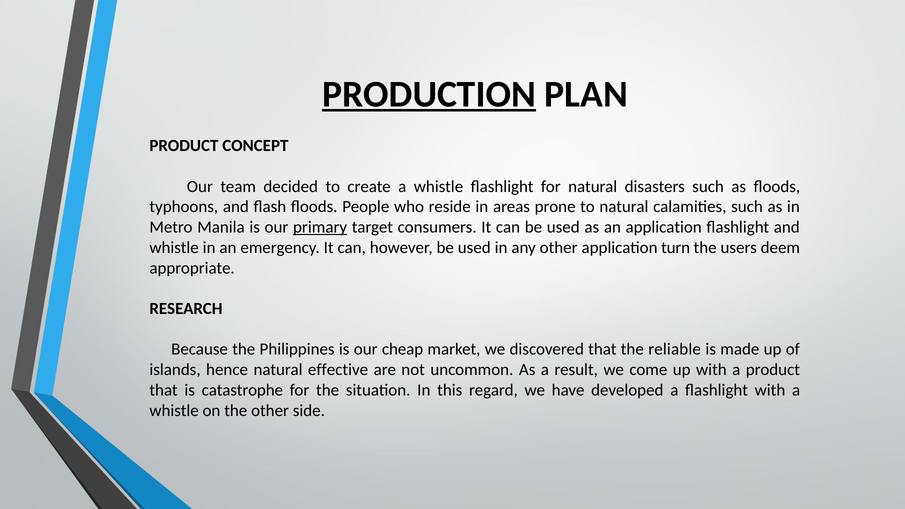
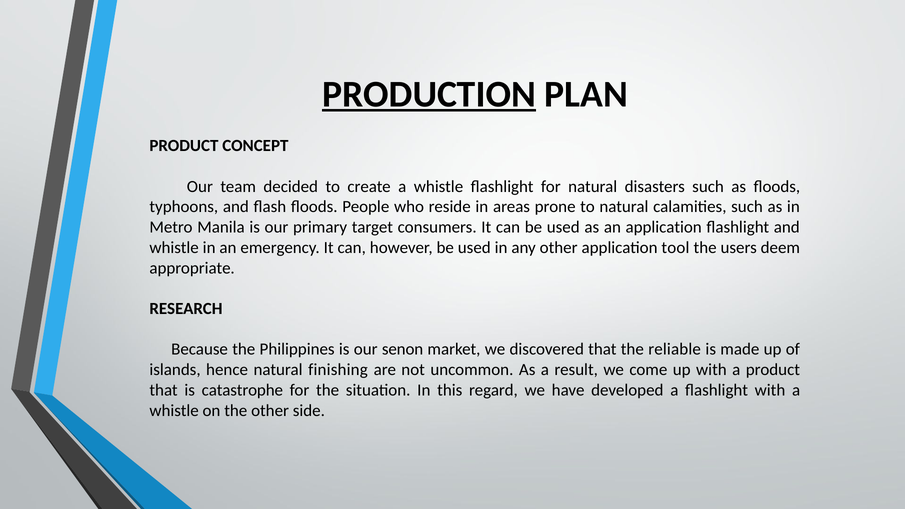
primary underline: present -> none
turn: turn -> tool
cheap: cheap -> senon
effective: effective -> finishing
